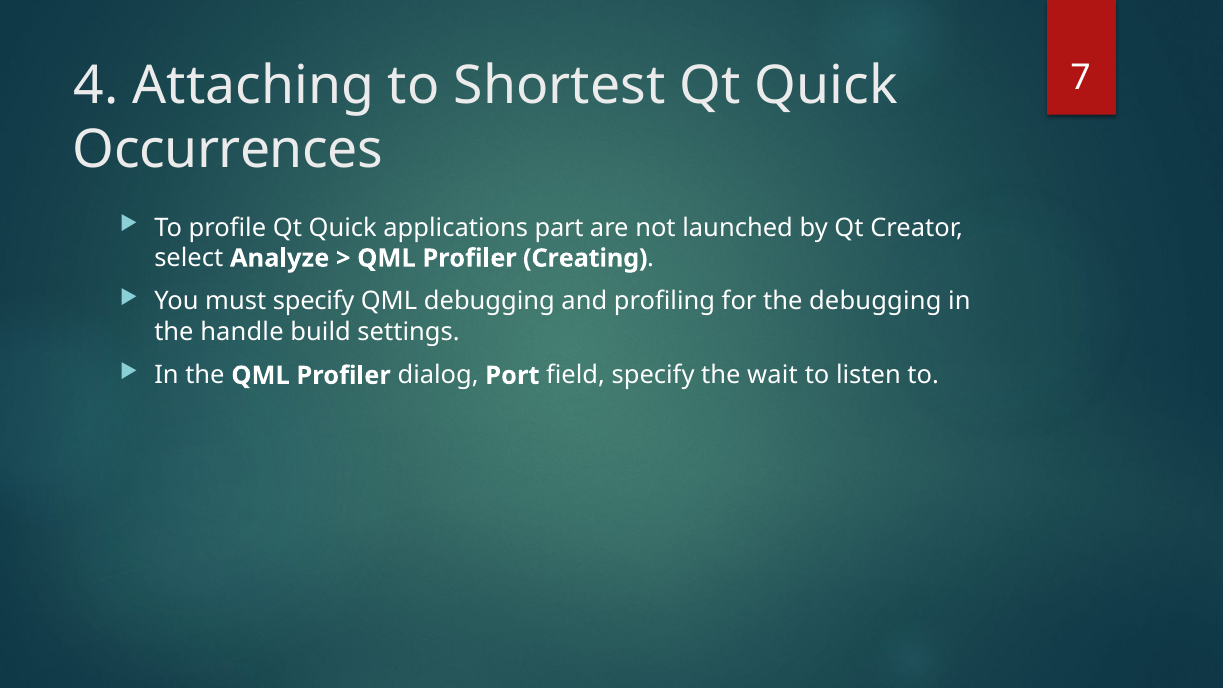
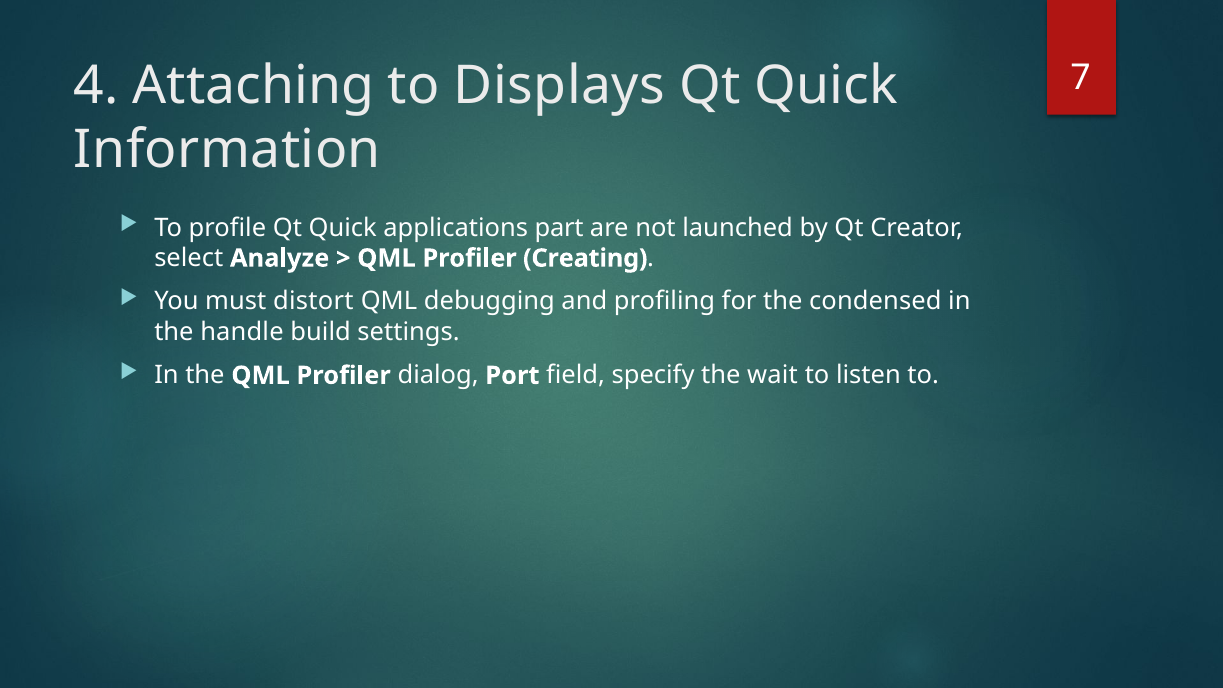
Shortest: Shortest -> Displays
Occurrences: Occurrences -> Information
must specify: specify -> distort
the debugging: debugging -> condensed
